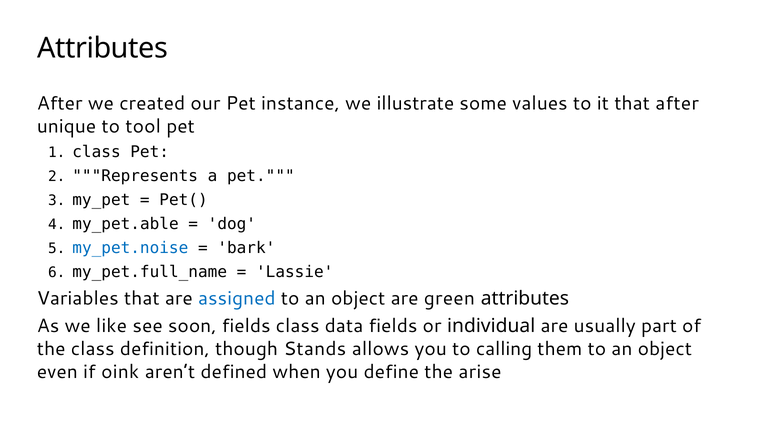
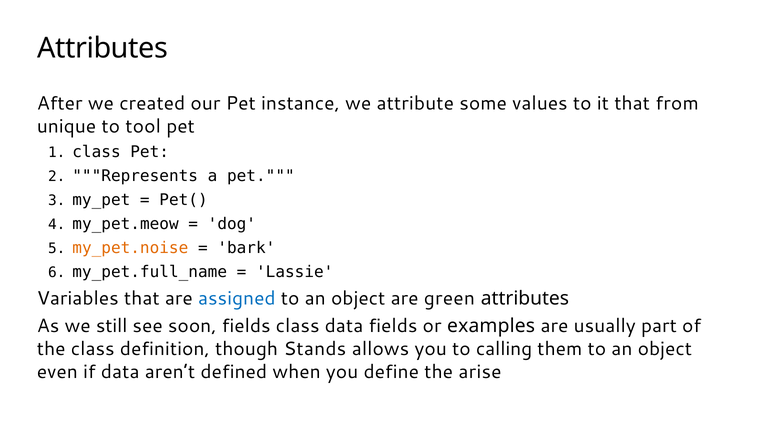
illustrate: illustrate -> attribute
that after: after -> from
my_pet.able: my_pet.able -> my_pet.meow
my_pet.noise colour: blue -> orange
like: like -> still
individual: individual -> examples
if oink: oink -> data
